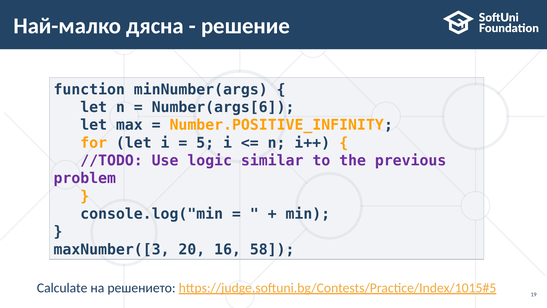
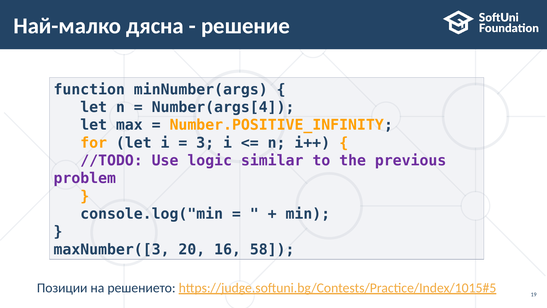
Number(args[6: Number(args[6 -> Number(args[4
5: 5 -> 3
Calculate: Calculate -> Позиции
